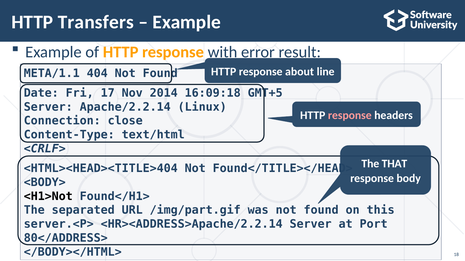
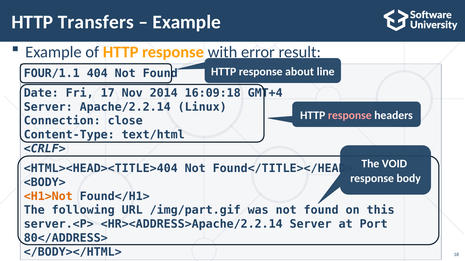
META/1.1: META/1.1 -> FOUR/1.1
GMT+5: GMT+5 -> GMT+4
THAT: THAT -> VOID
<H1>Not colour: black -> orange
separated: separated -> following
